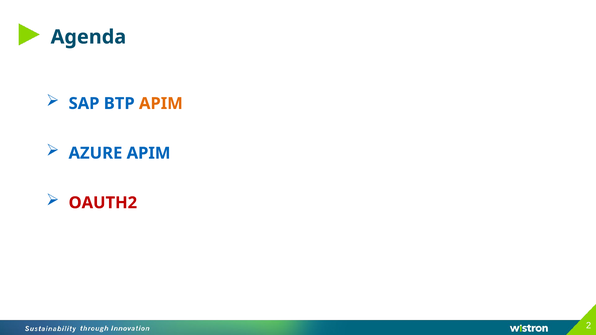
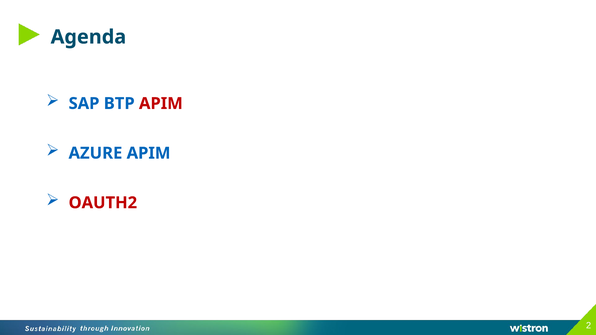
APIM at (161, 104) colour: orange -> red
